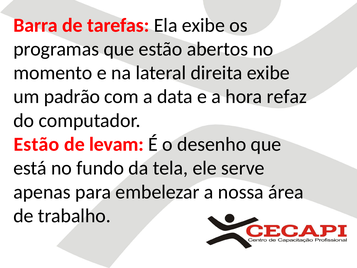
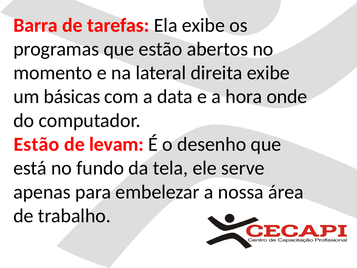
padrão: padrão -> básicas
refaz: refaz -> onde
